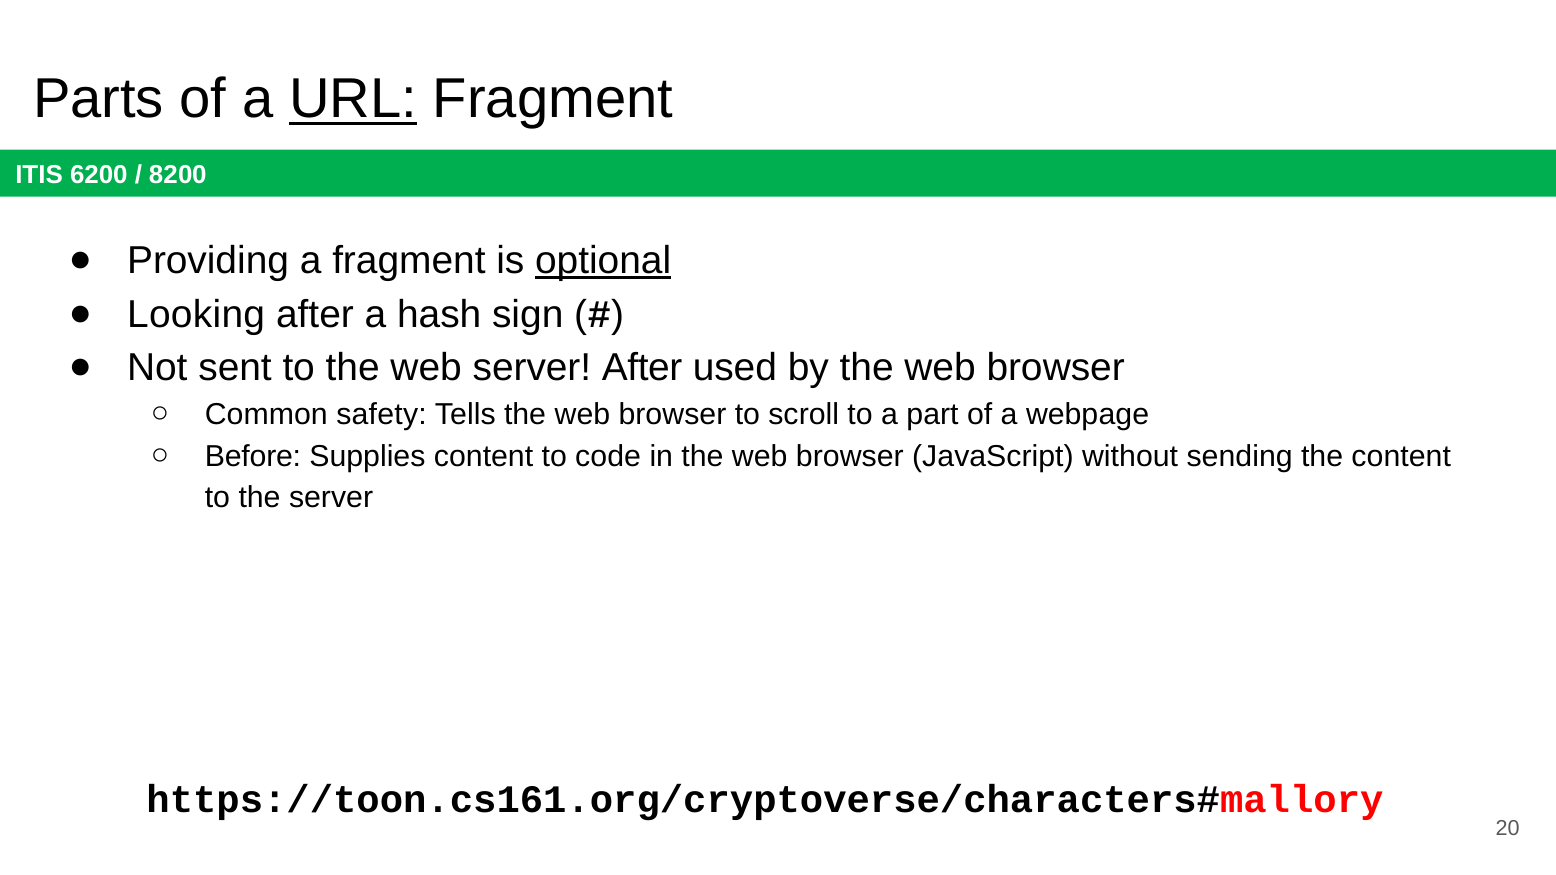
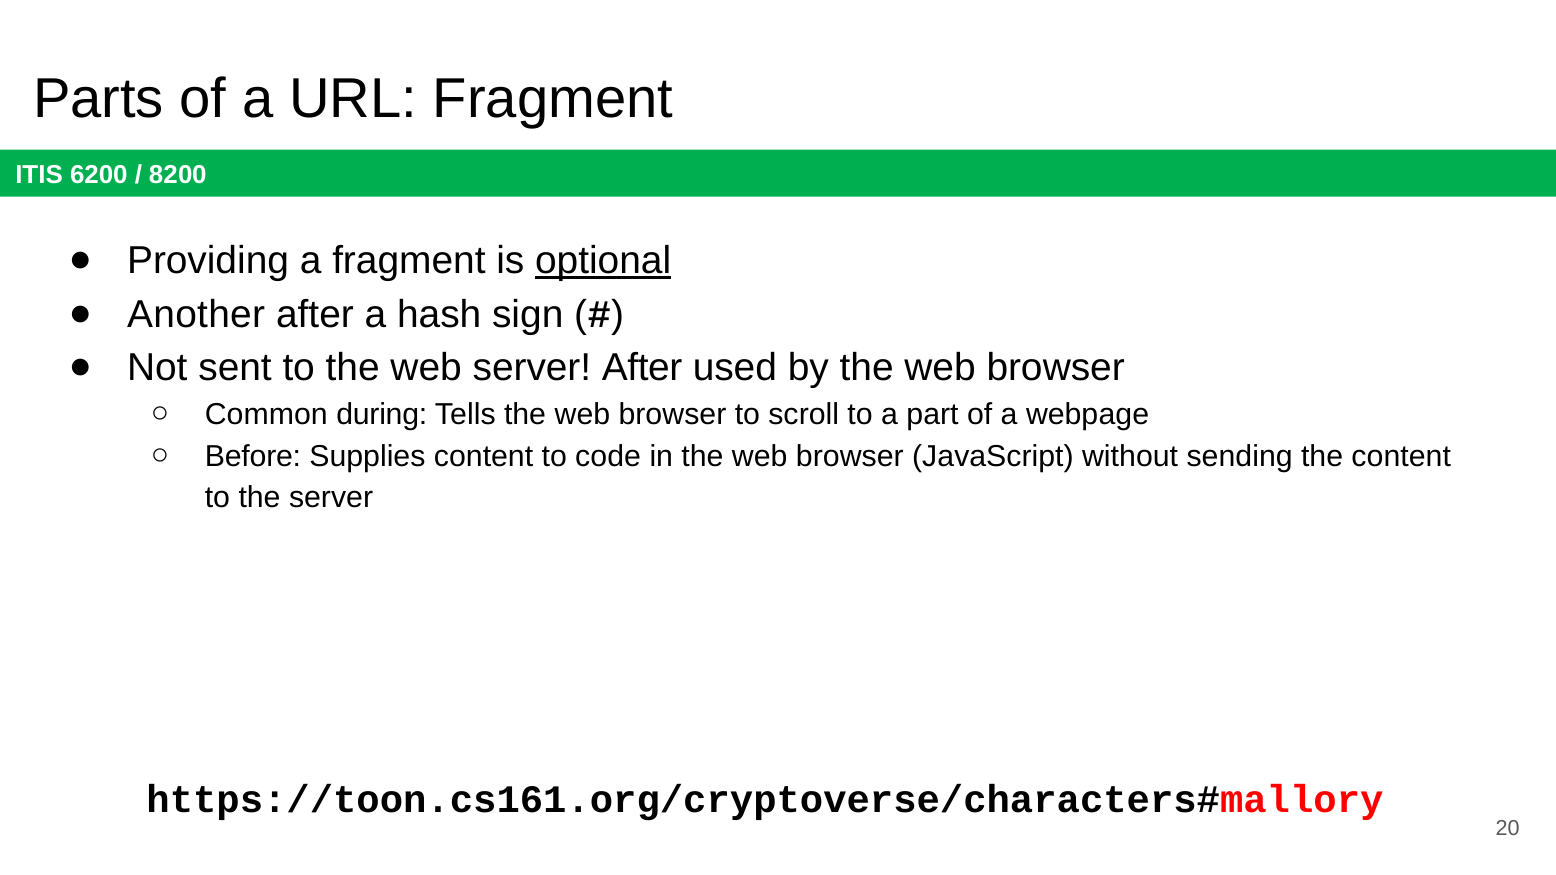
URL underline: present -> none
Looking: Looking -> Another
safety: safety -> during
